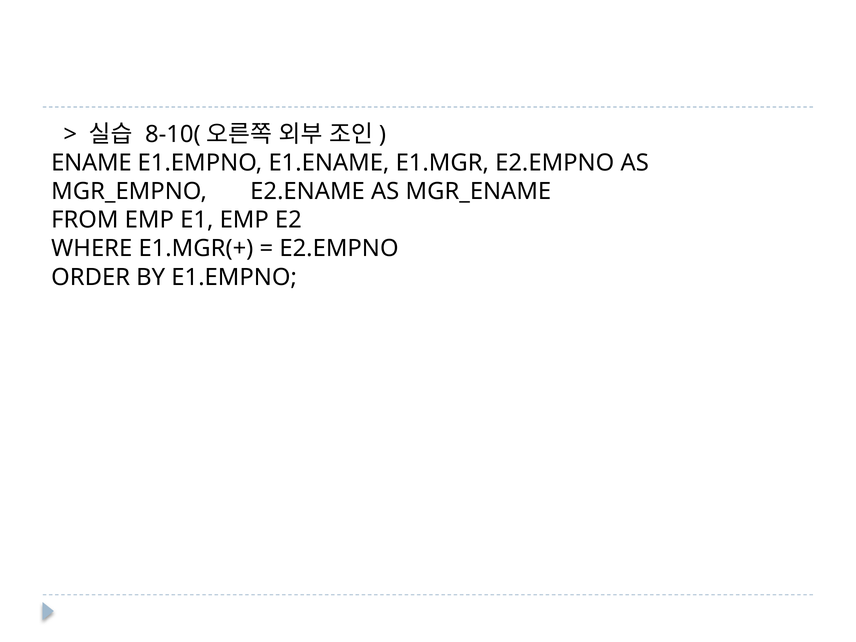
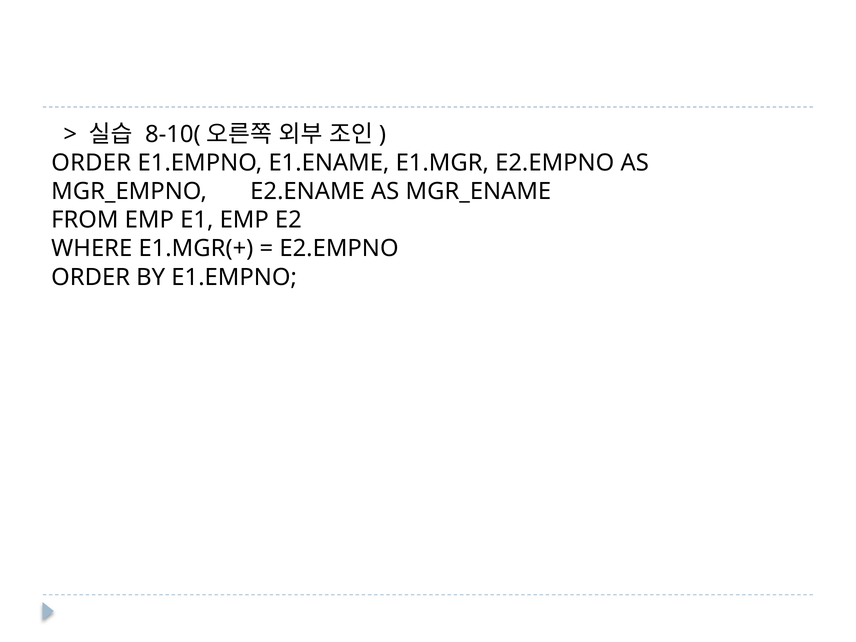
ENAME at (91, 163): ENAME -> ORDER
